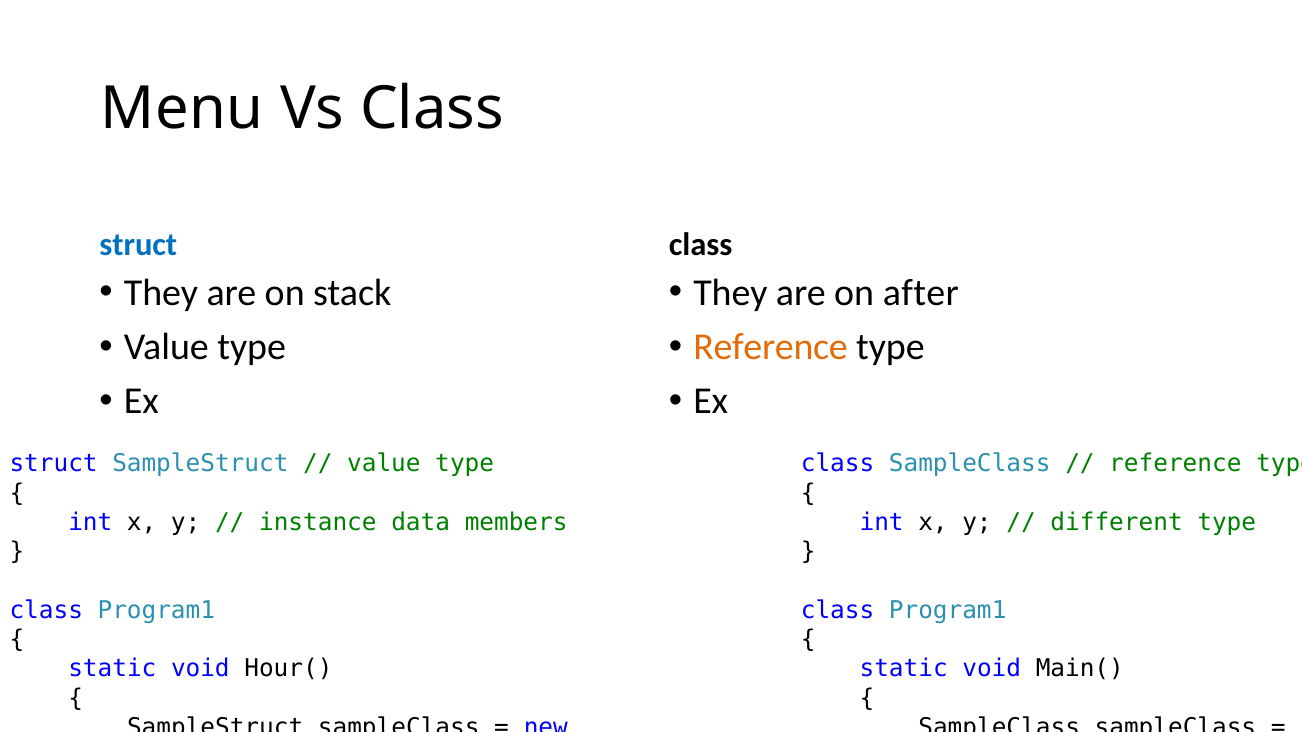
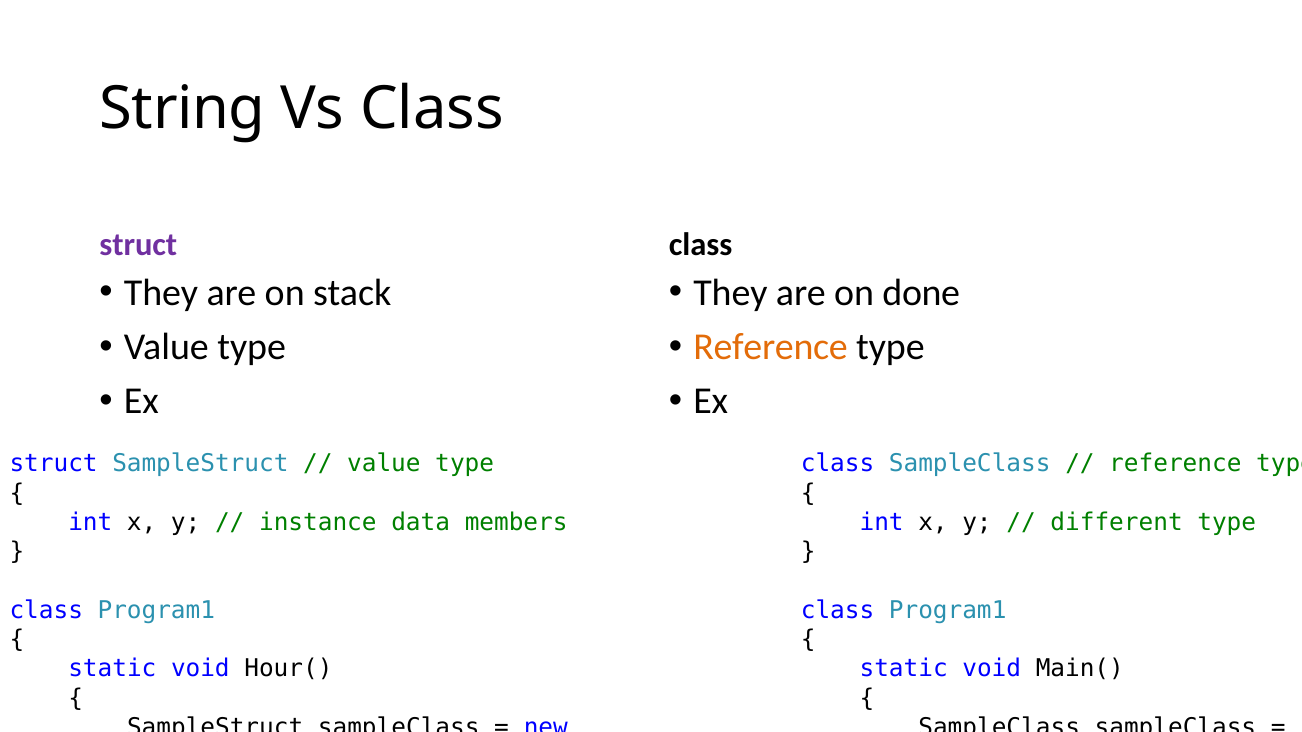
Menu: Menu -> String
struct at (138, 245) colour: blue -> purple
after: after -> done
